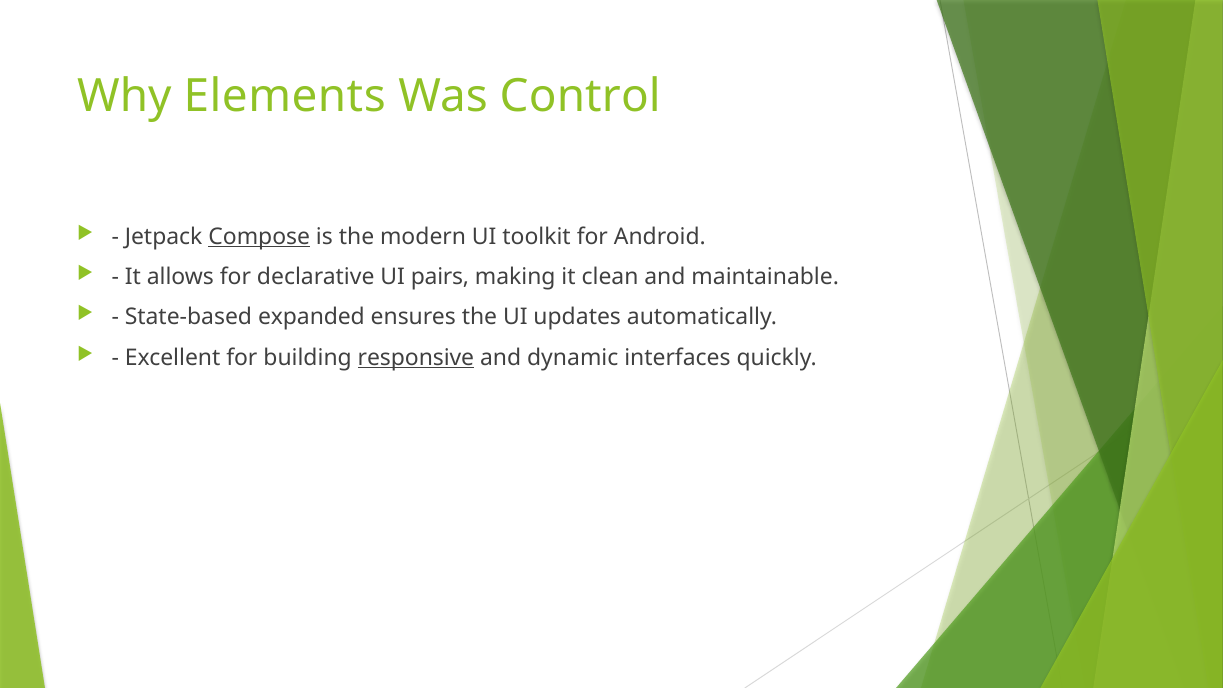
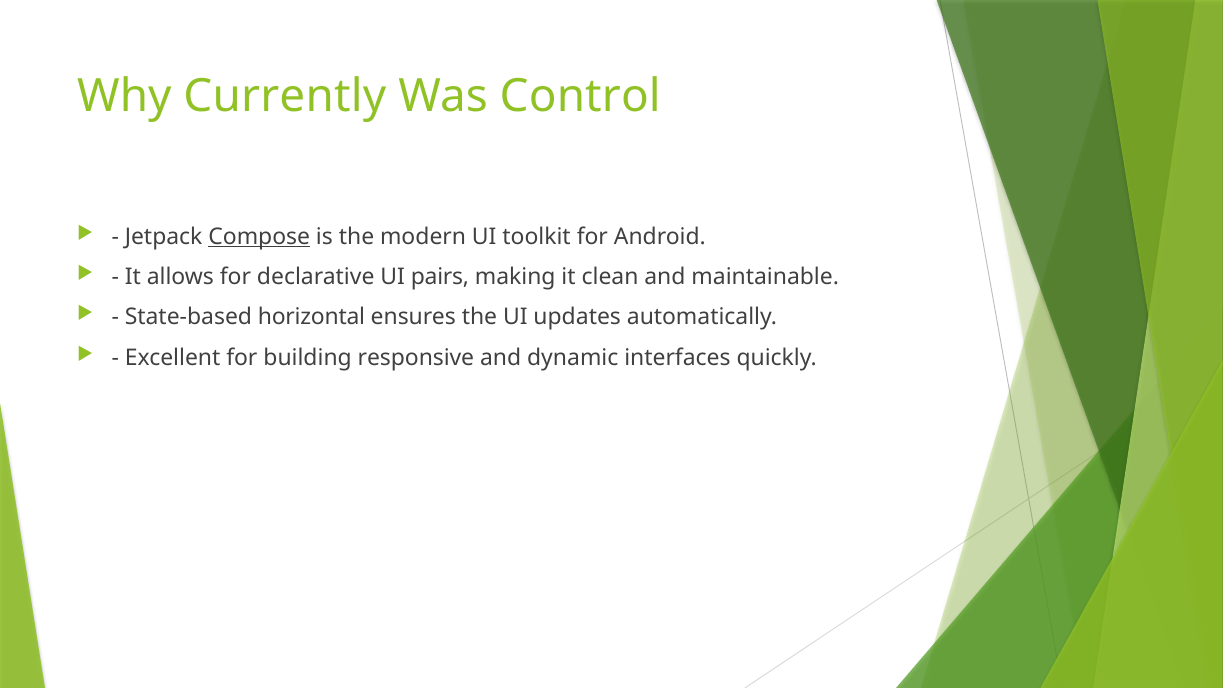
Elements: Elements -> Currently
expanded: expanded -> horizontal
responsive underline: present -> none
